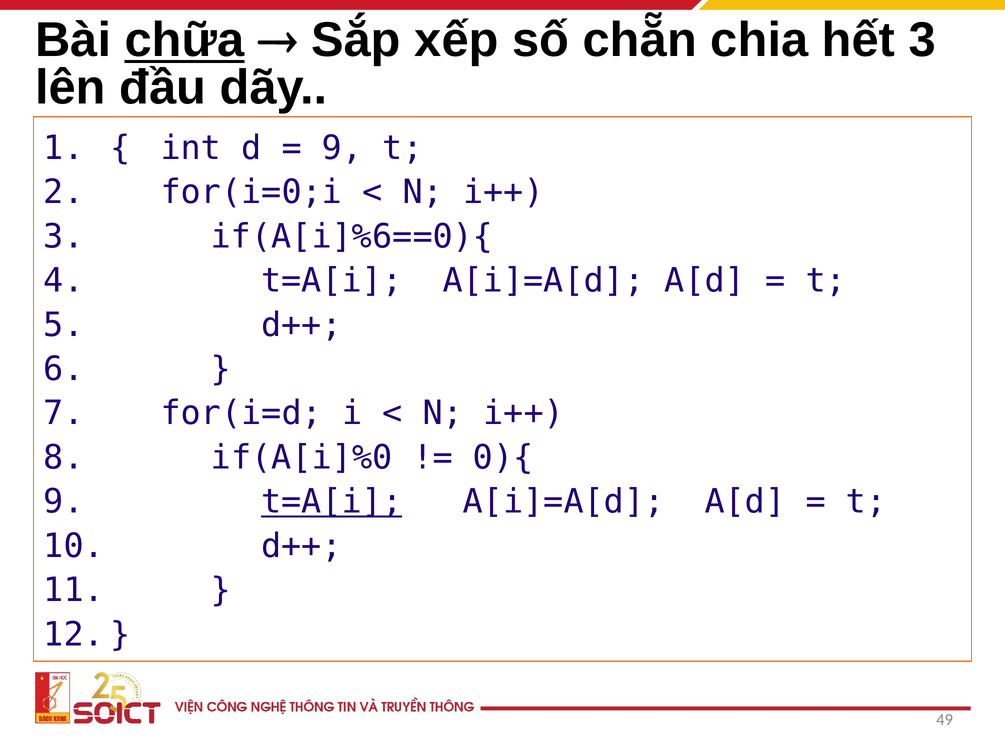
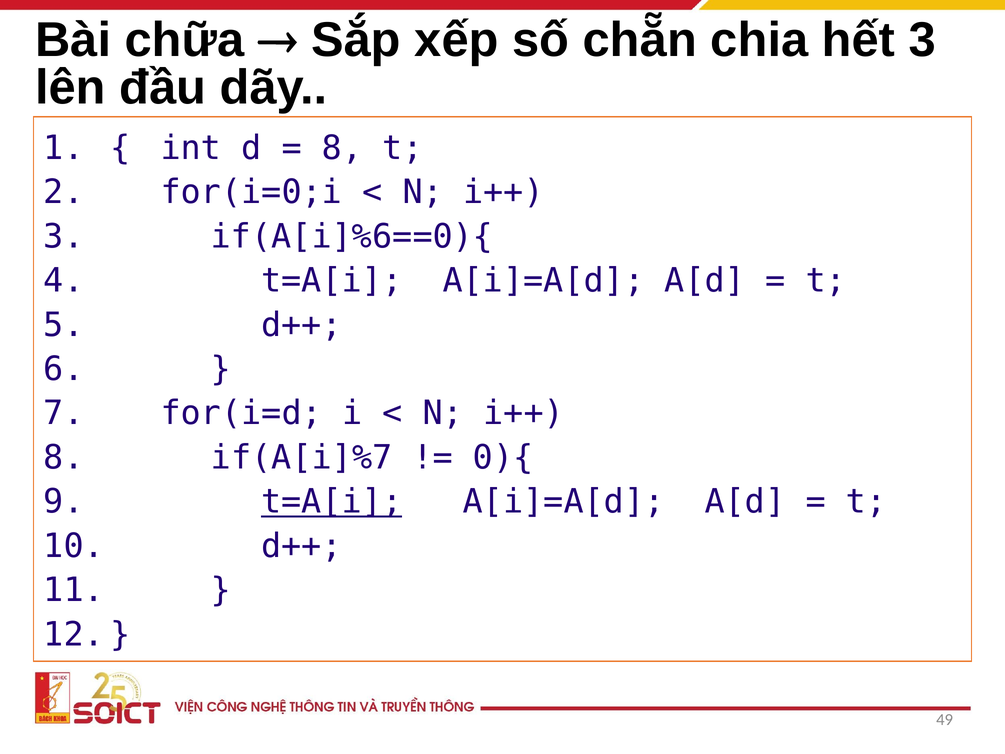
chữa underline: present -> none
9 at (342, 148): 9 -> 8
if(A[i]%0: if(A[i]%0 -> if(A[i]%7
